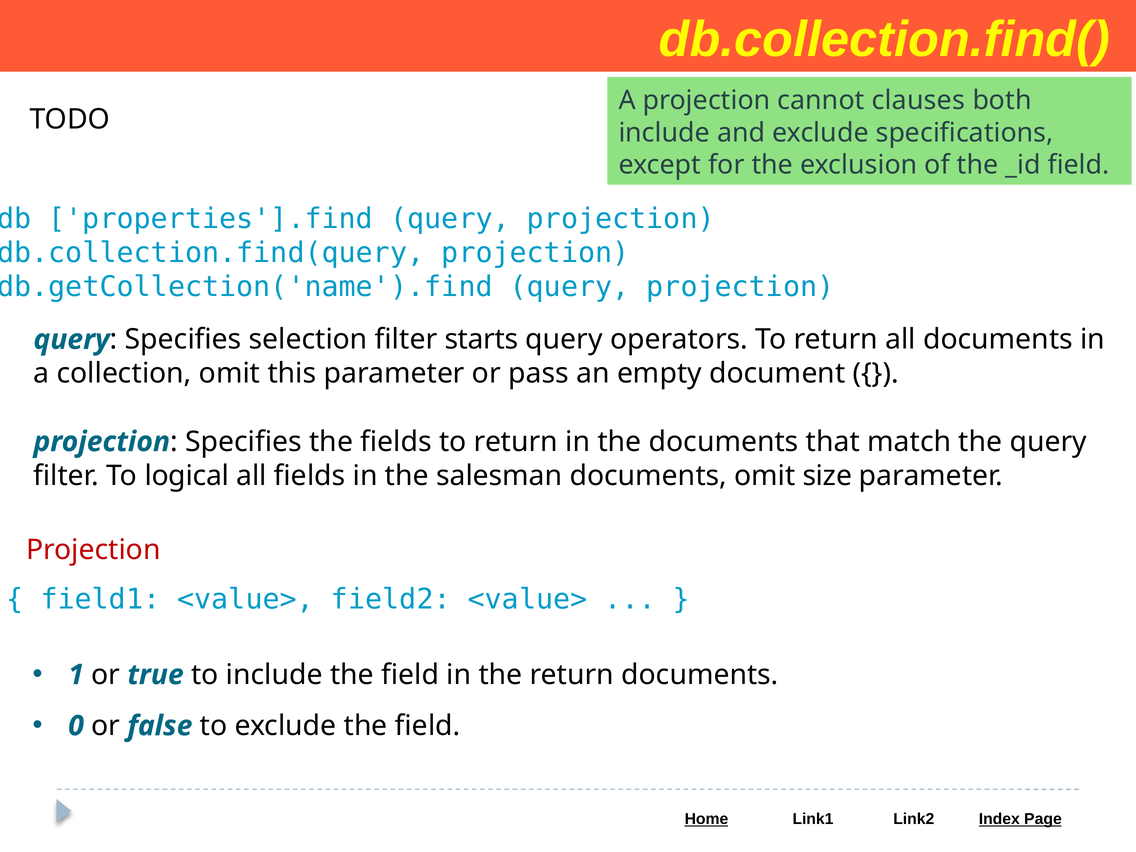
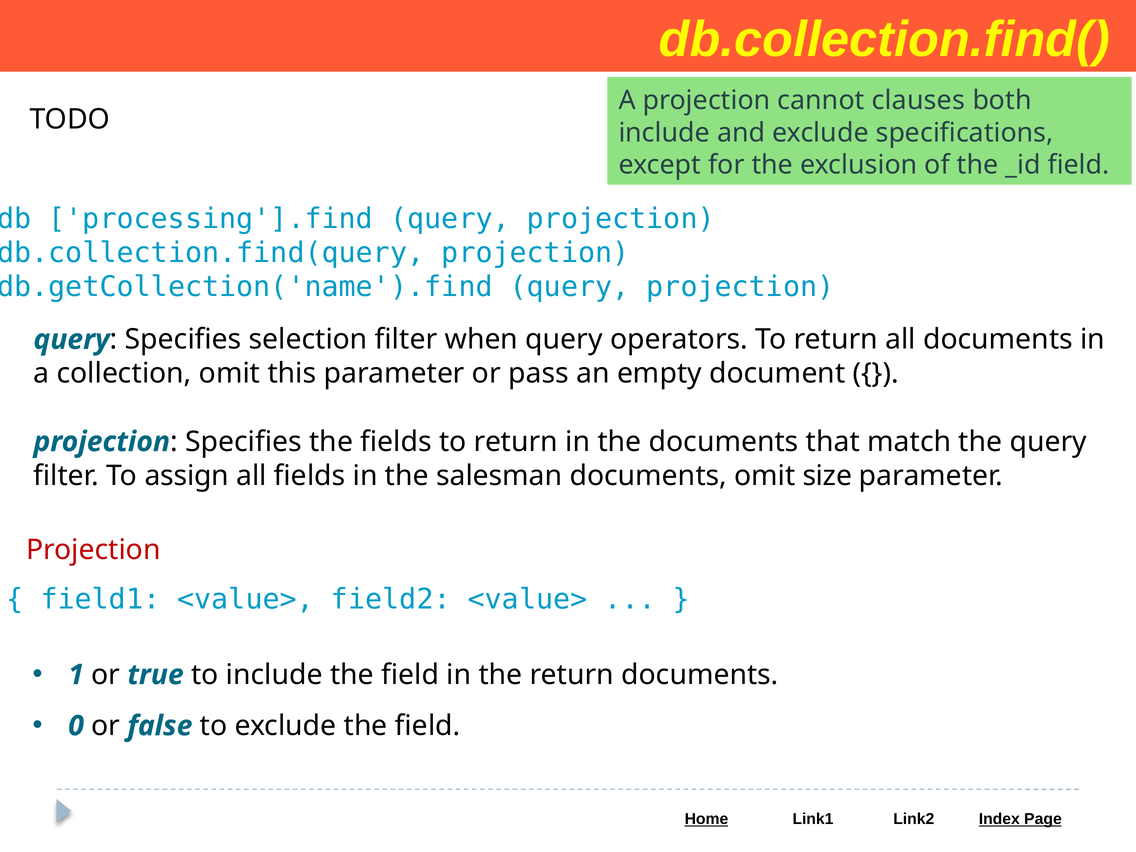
properties'].find: properties'].find -> processing'].find
starts: starts -> when
logical: logical -> assign
